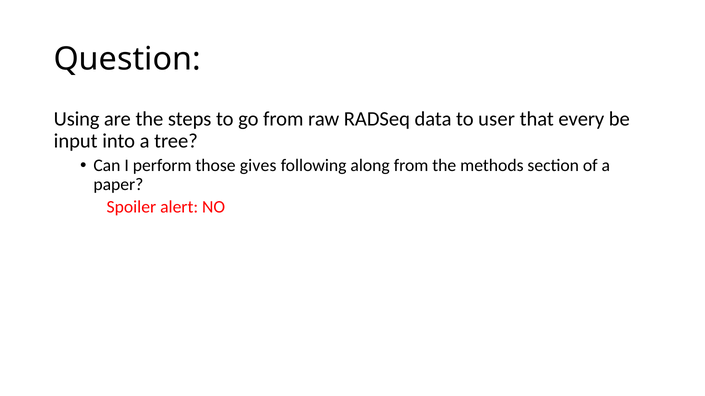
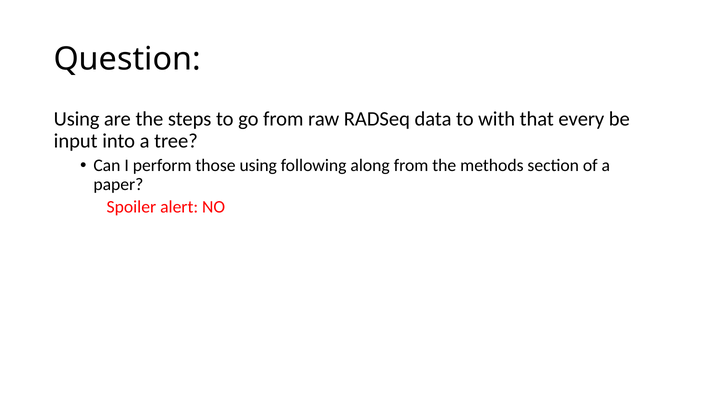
user: user -> with
those gives: gives -> using
